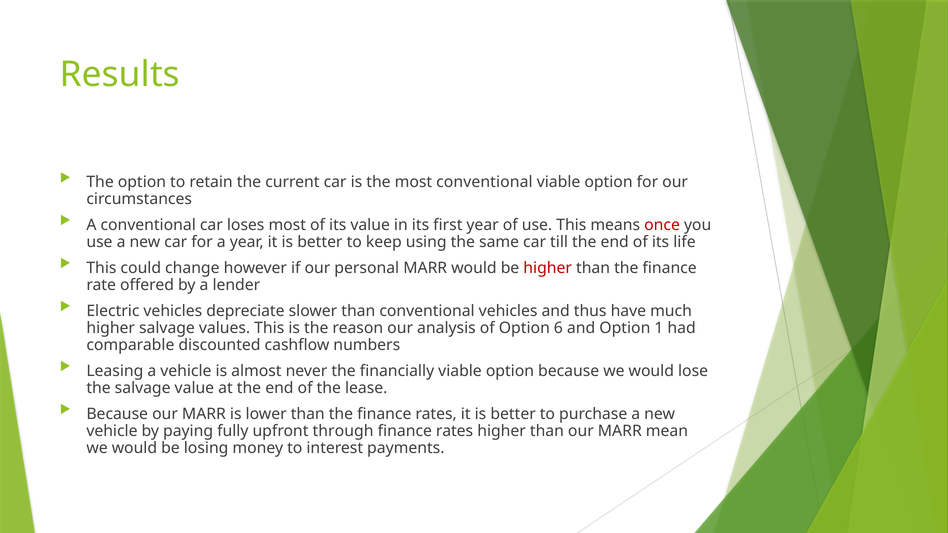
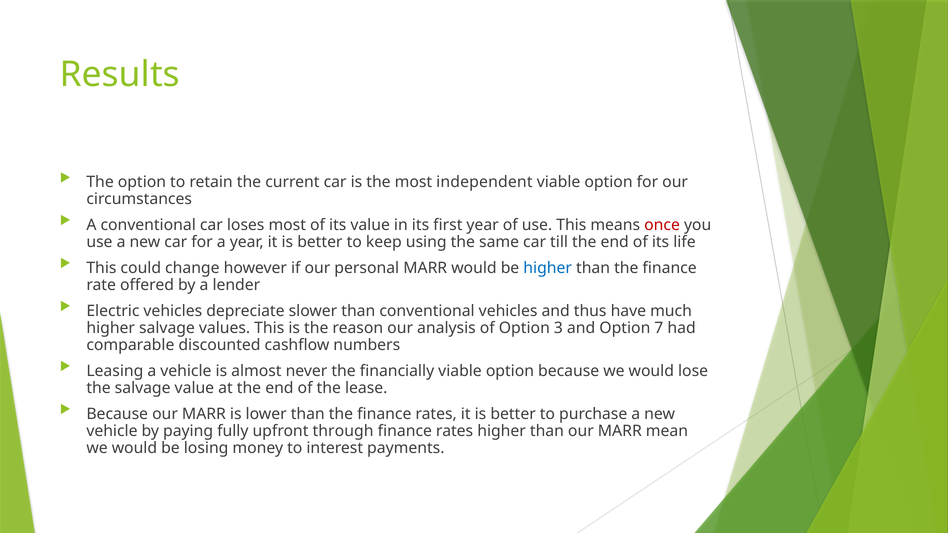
most conventional: conventional -> independent
higher at (548, 268) colour: red -> blue
6: 6 -> 3
1: 1 -> 7
